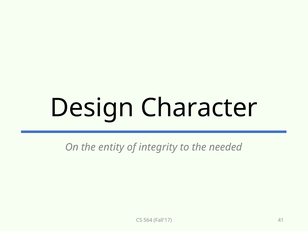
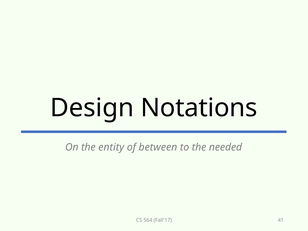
Character: Character -> Notations
integrity: integrity -> between
